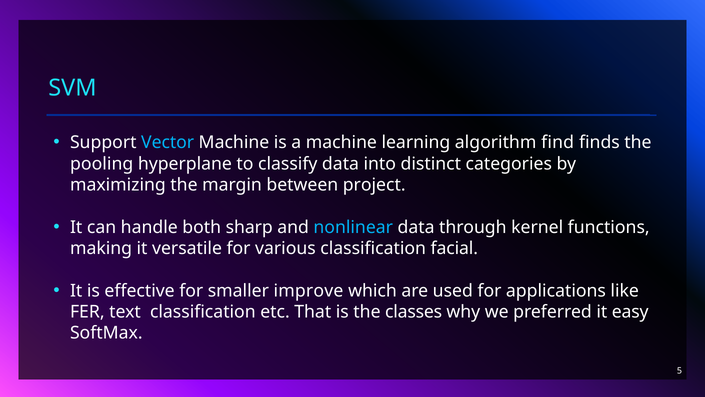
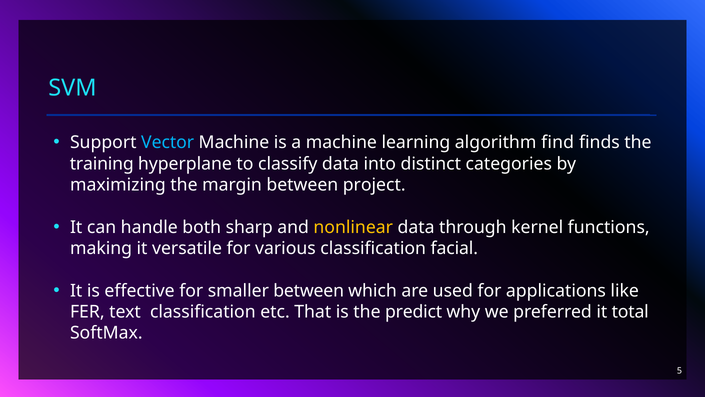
pooling: pooling -> training
nonlinear colour: light blue -> yellow
smaller improve: improve -> between
classes: classes -> predict
easy: easy -> total
